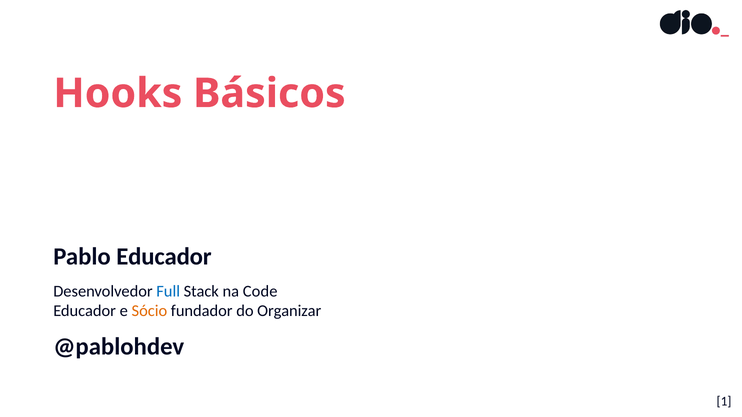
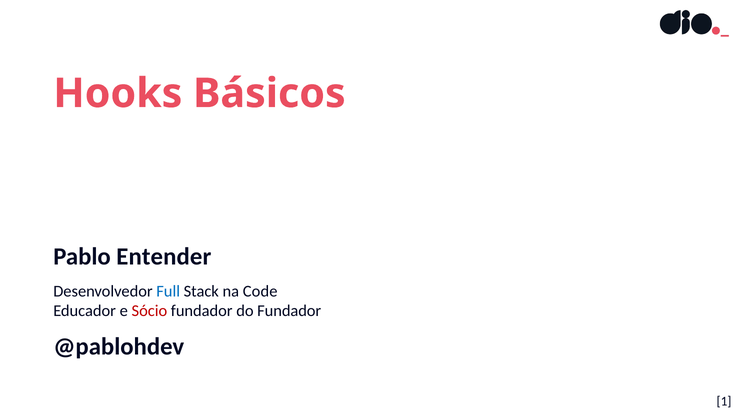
Pablo Educador: Educador -> Entender
Sócio colour: orange -> red
do Organizar: Organizar -> Fundador
